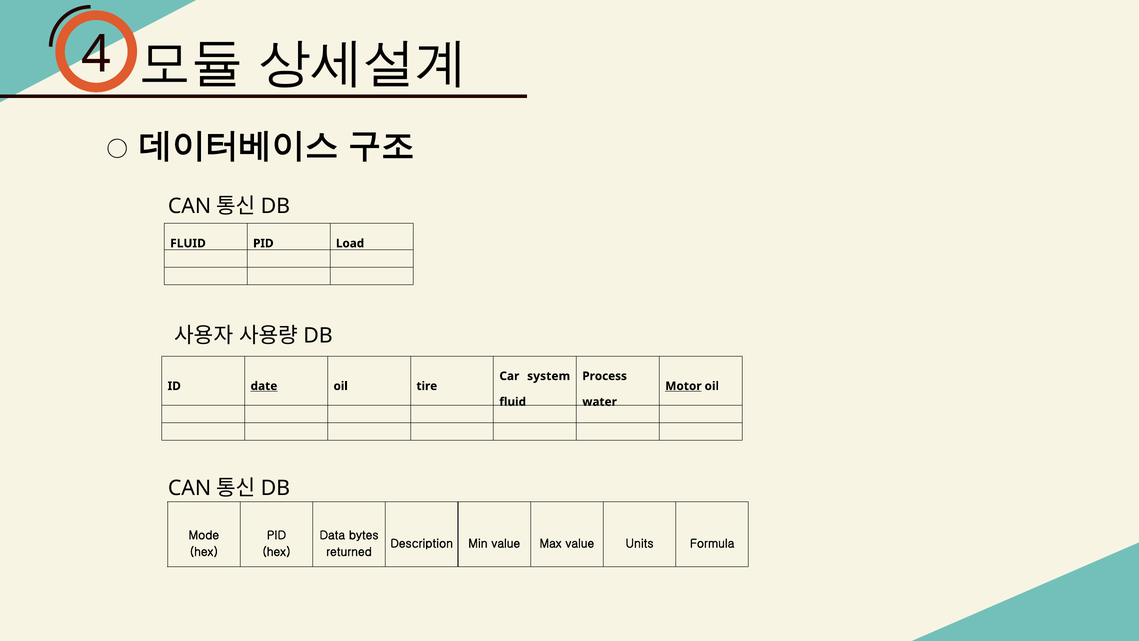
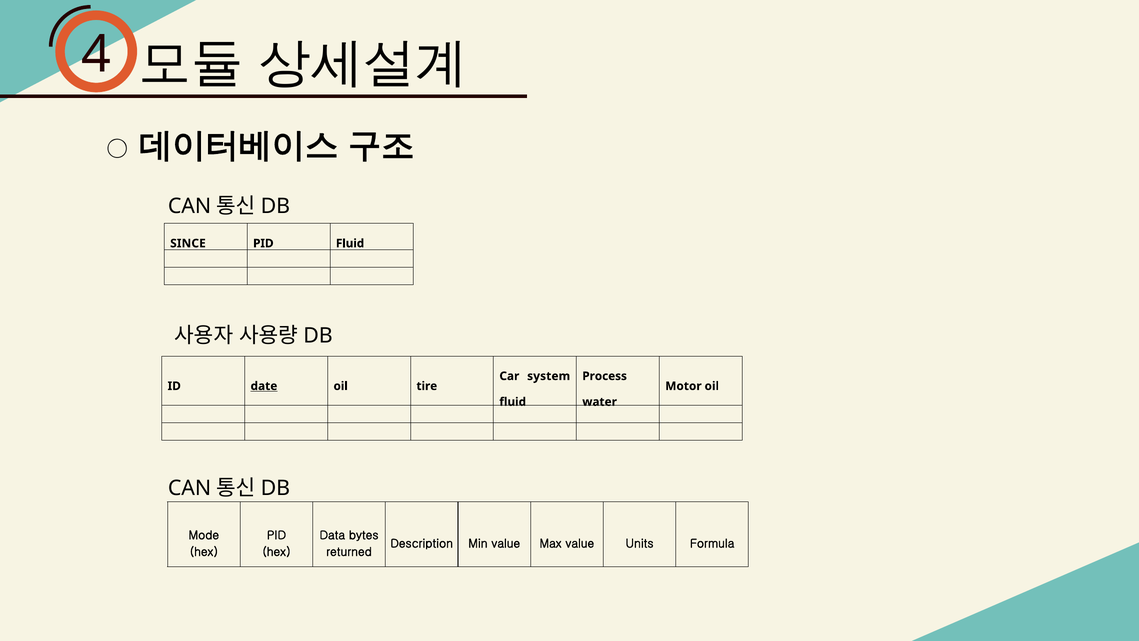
FLUID at (188, 243): FLUID -> SINCE
PID Load: Load -> Fluid
Motor underline: present -> none
